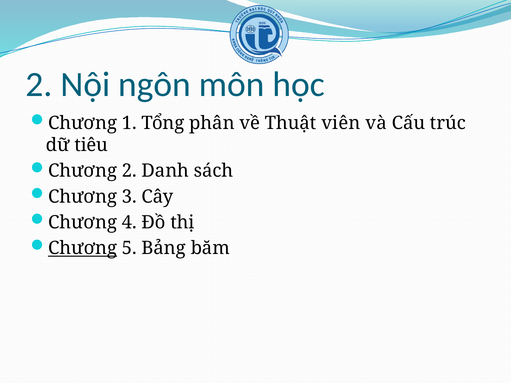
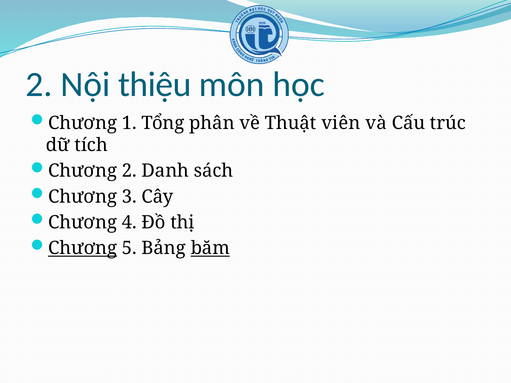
ngôn: ngôn -> thiệu
tiêu: tiêu -> tích
băm underline: none -> present
